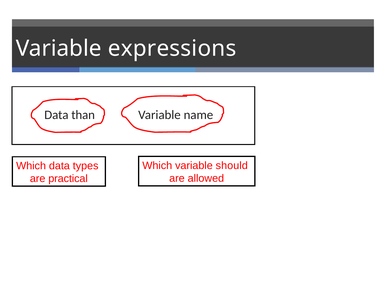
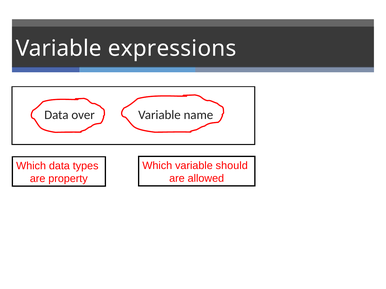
than: than -> over
practical: practical -> property
